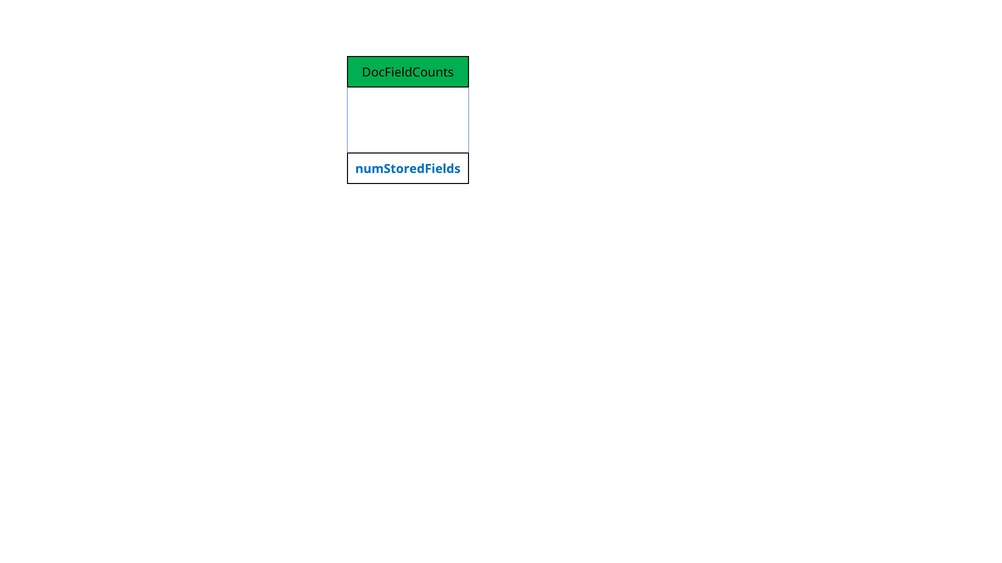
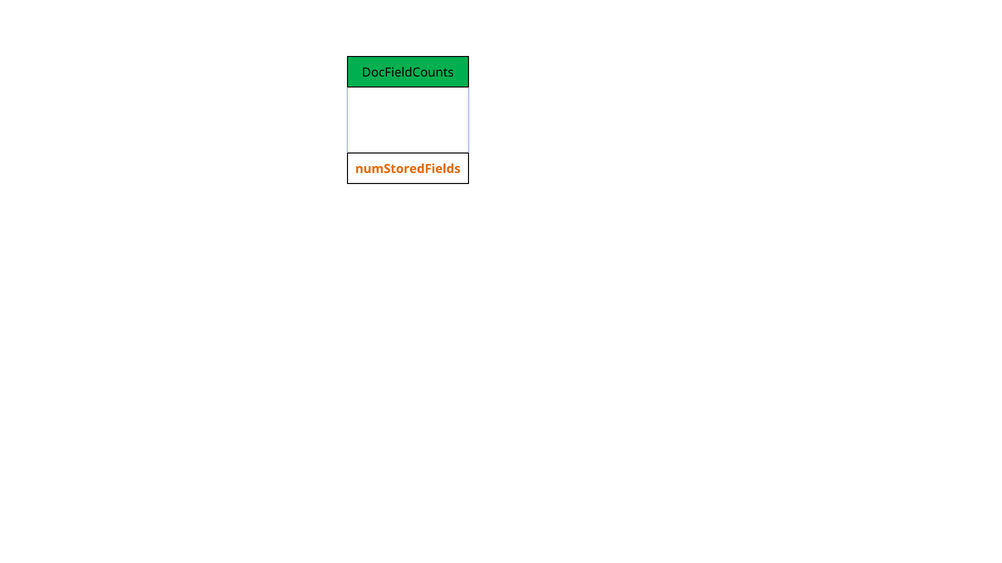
numStoredFields colour: blue -> orange
